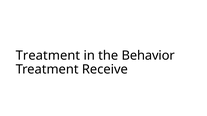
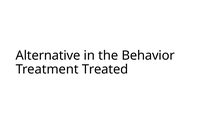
Treatment at (48, 56): Treatment -> Alternative
Receive: Receive -> Treated
